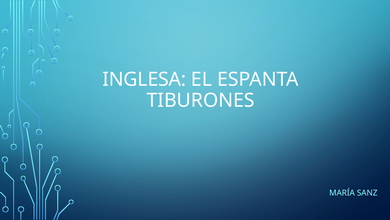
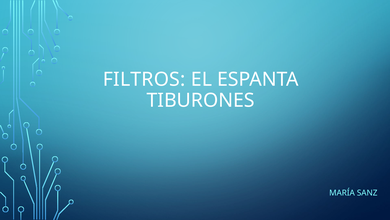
INGLESA: INGLESA -> FILTROS
